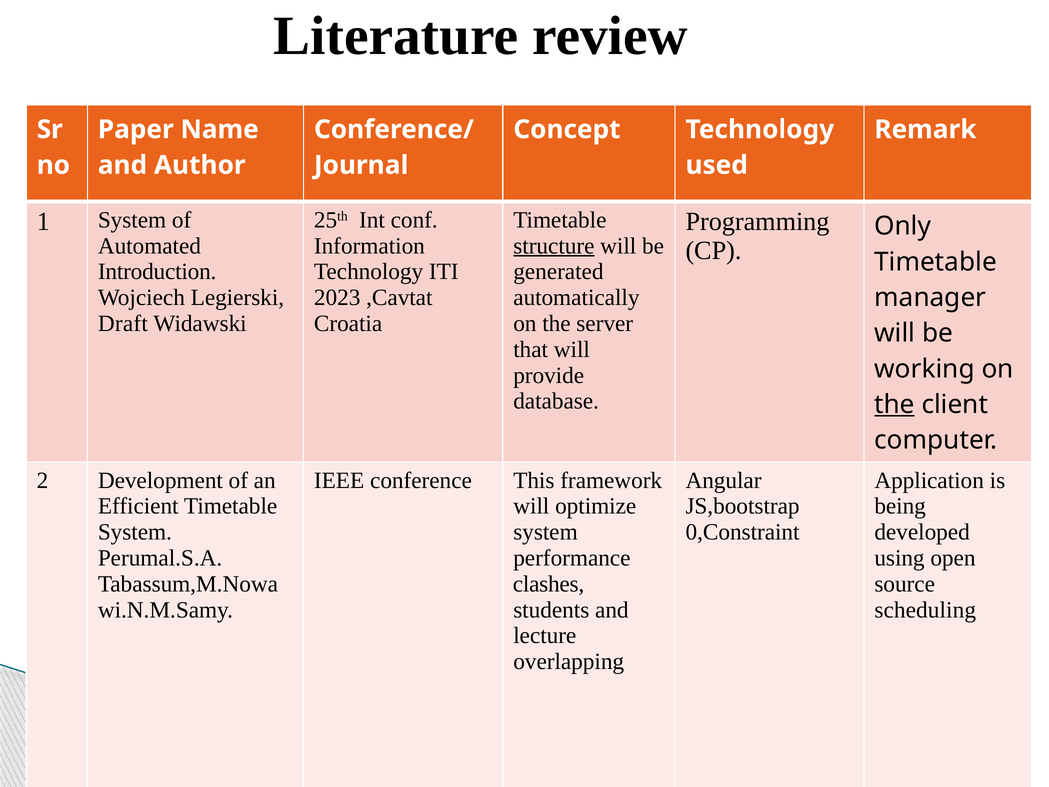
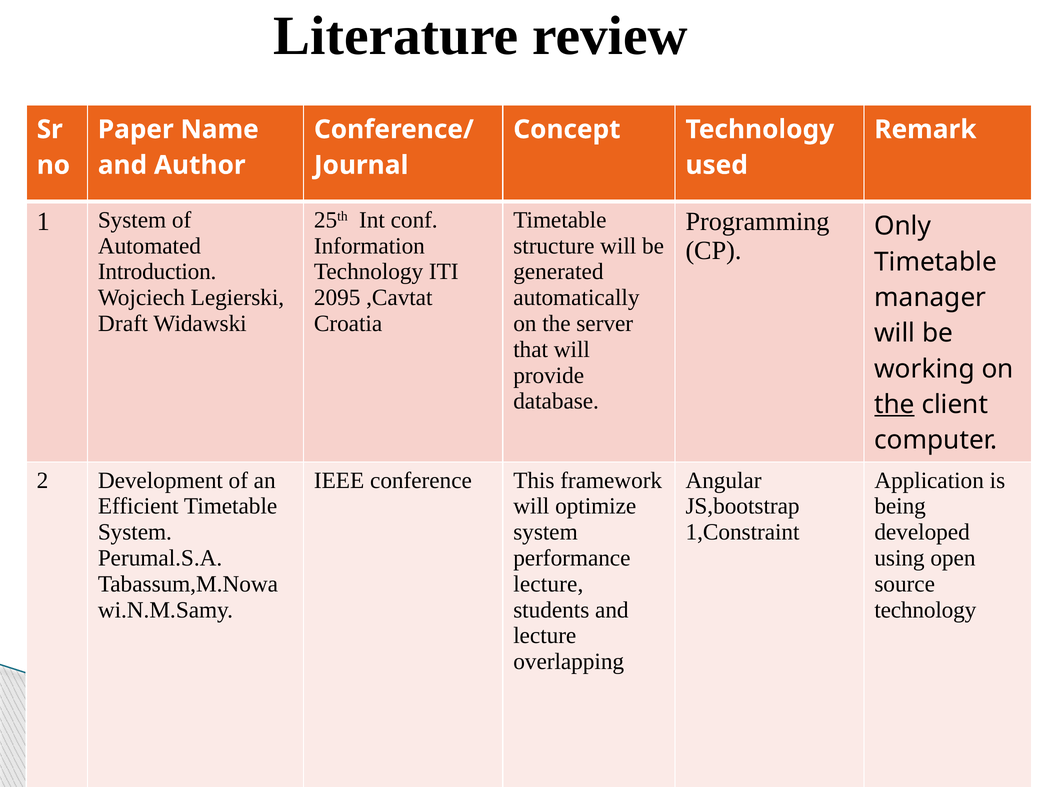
structure underline: present -> none
2023: 2023 -> 2095
0,Constraint: 0,Constraint -> 1,Constraint
clashes at (549, 584): clashes -> lecture
scheduling at (925, 610): scheduling -> technology
